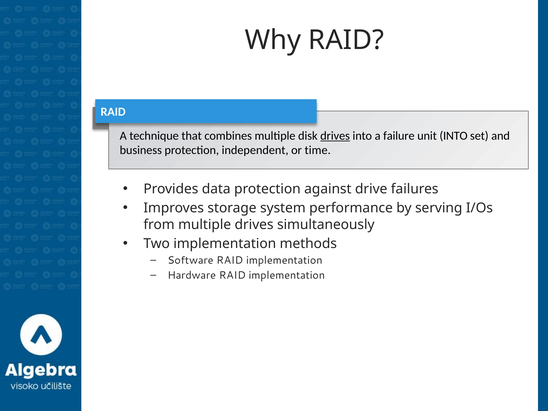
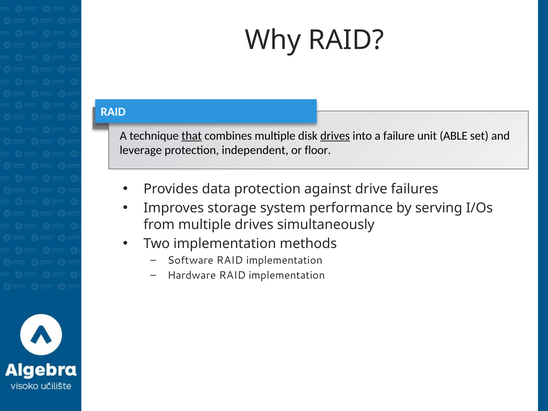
that underline: none -> present
unit INTO: INTO -> ABLE
business: business -> leverage
time: time -> floor
